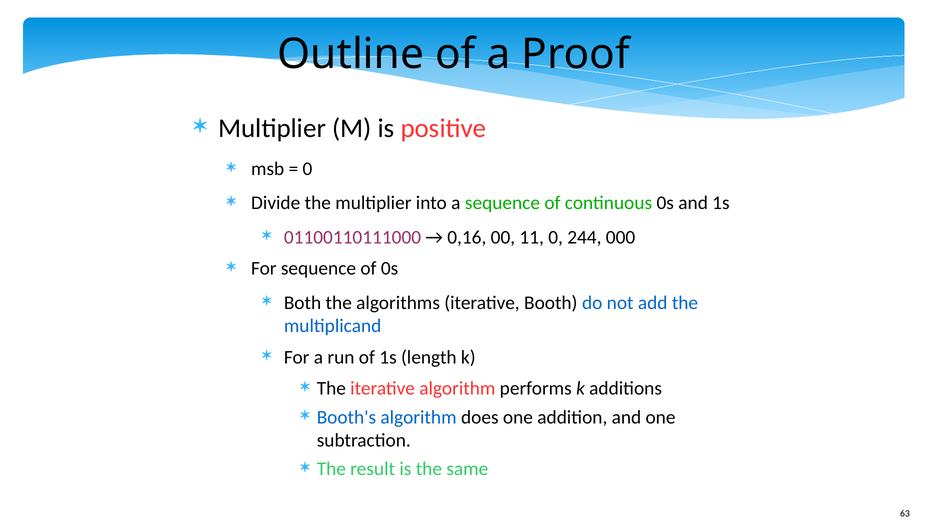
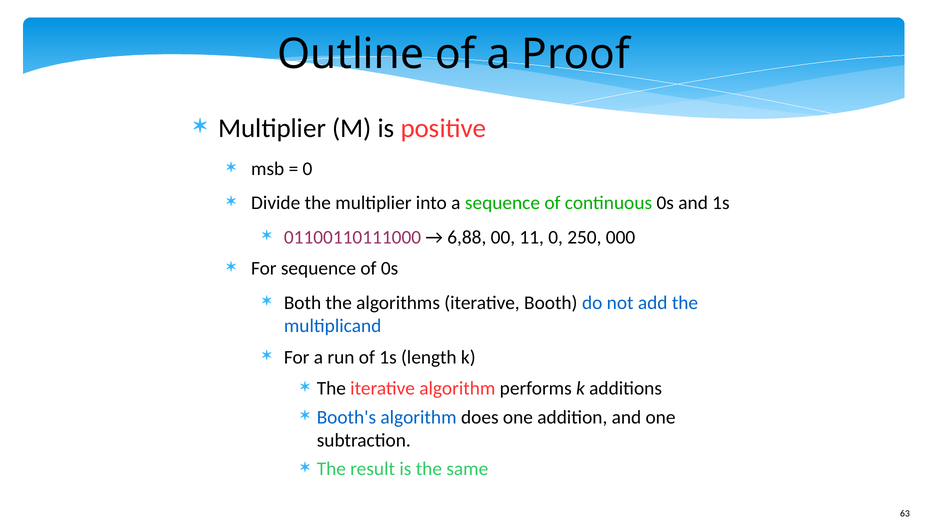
0,16: 0,16 -> 6,88
244: 244 -> 250
